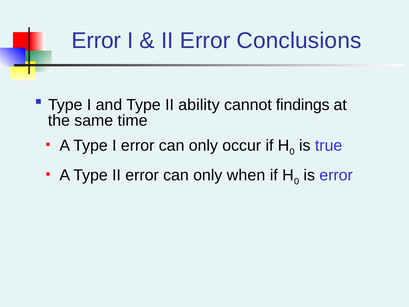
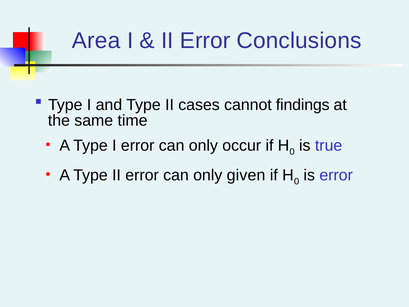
Error at (96, 41): Error -> Area
ability: ability -> cases
when: when -> given
